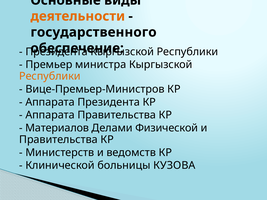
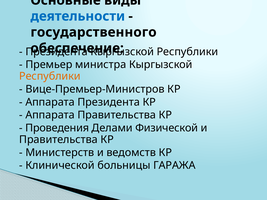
деятельности colour: orange -> blue
Материалов: Материалов -> Проведения
КУЗОВА: КУЗОВА -> ГАРАЖА
